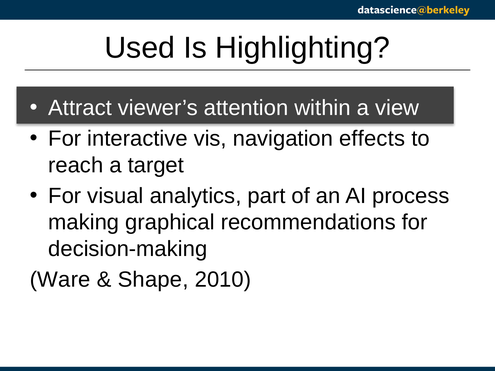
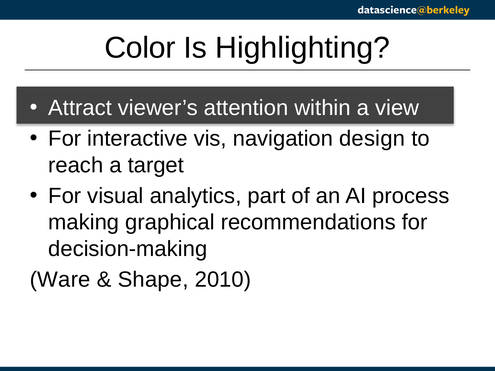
Used: Used -> Color
effects: effects -> design
